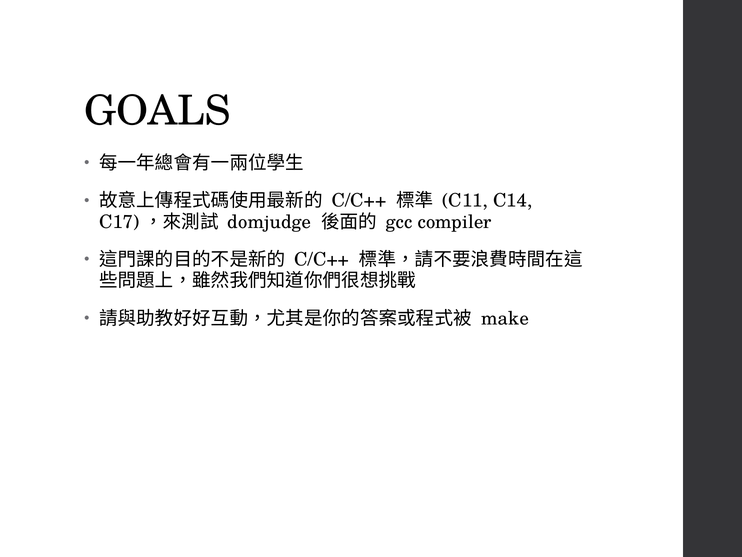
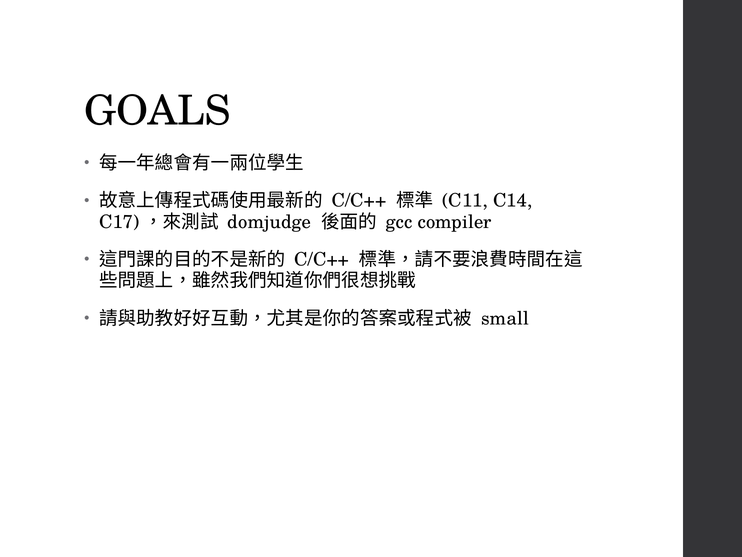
make: make -> small
